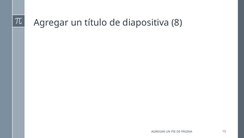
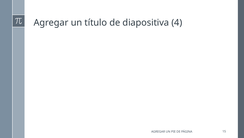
8: 8 -> 4
